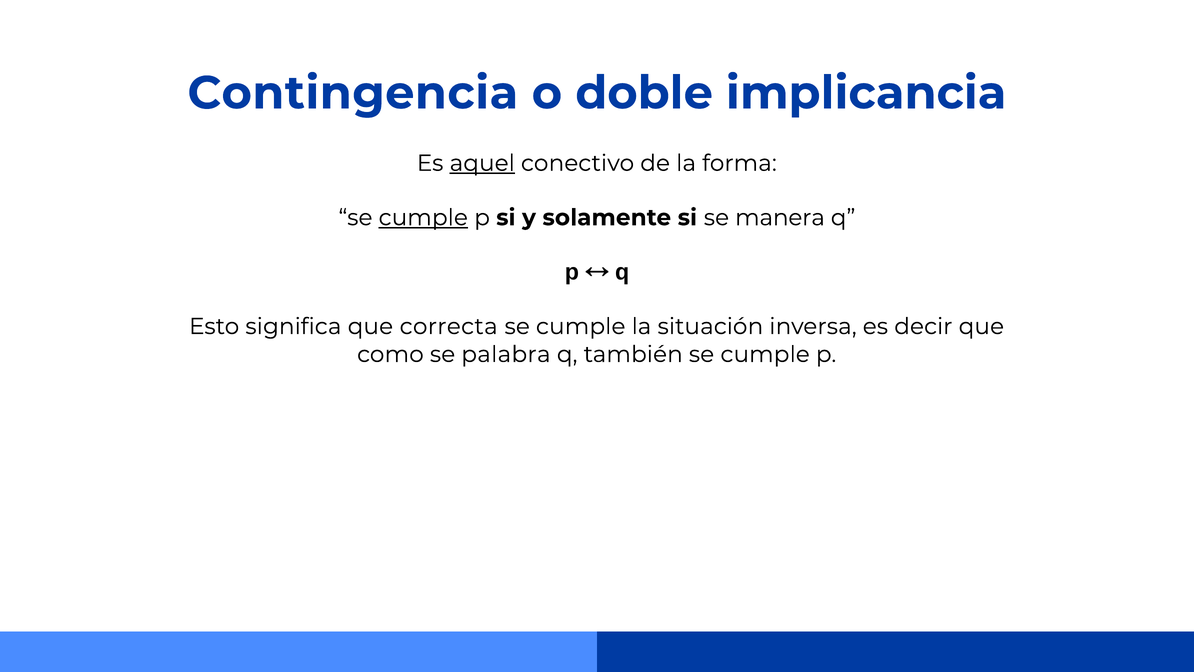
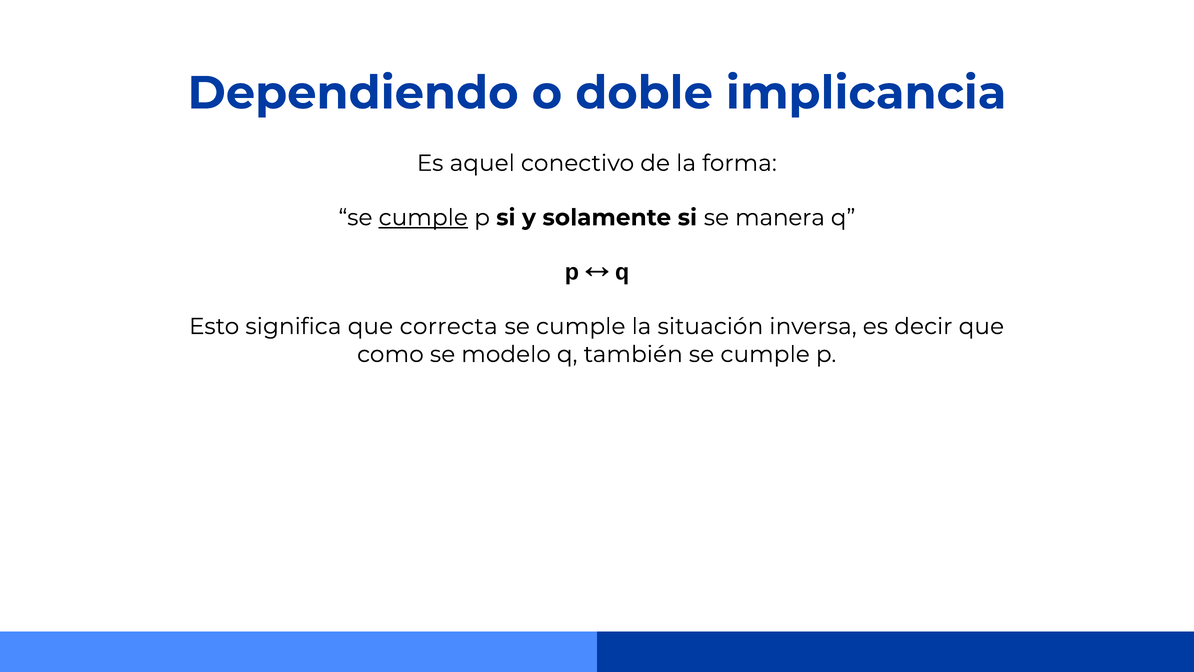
Contingencia: Contingencia -> Dependiendo
aquel underline: present -> none
palabra: palabra -> modelo
